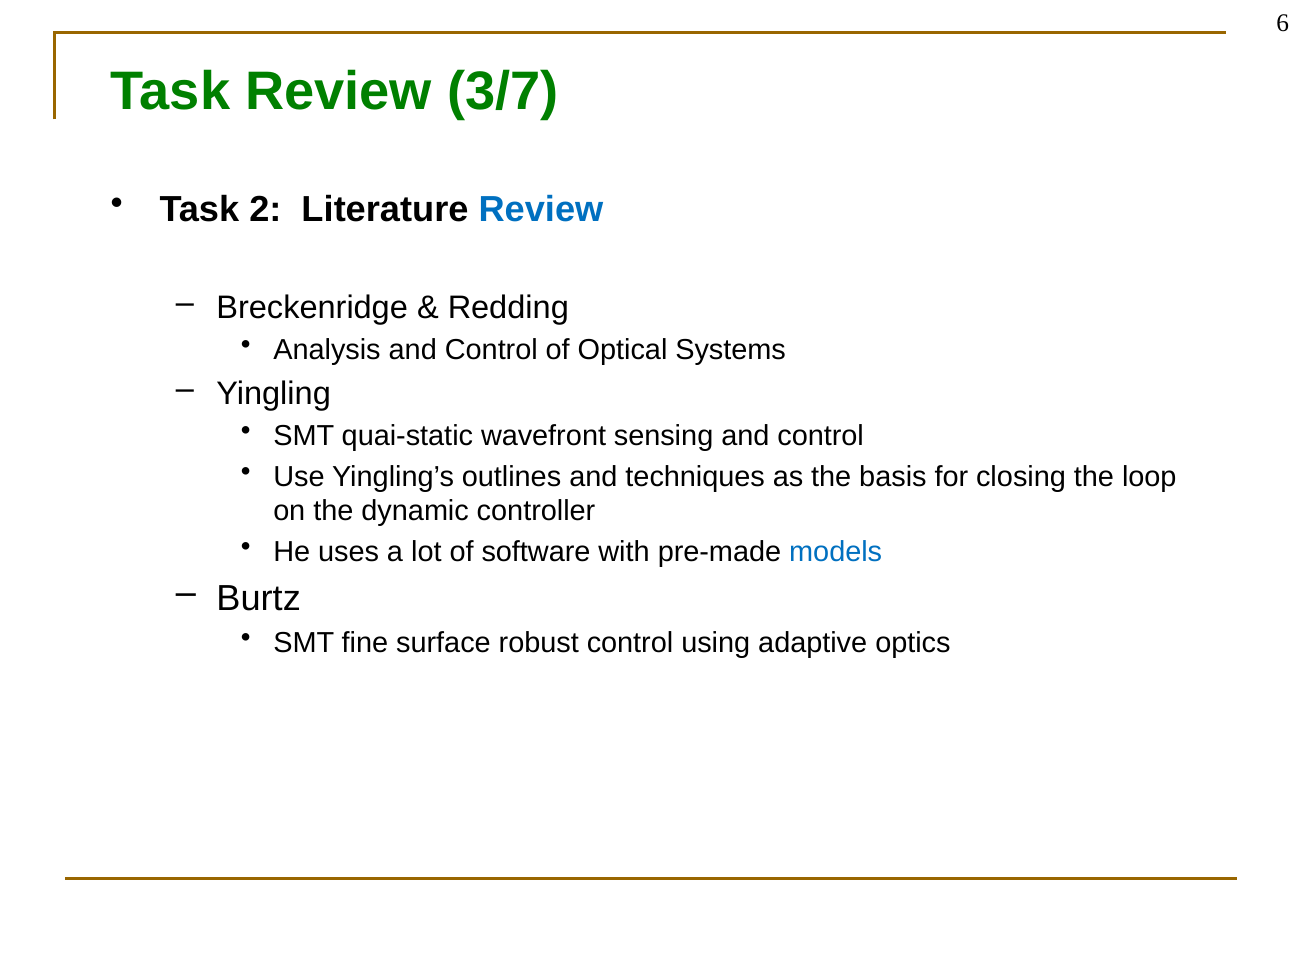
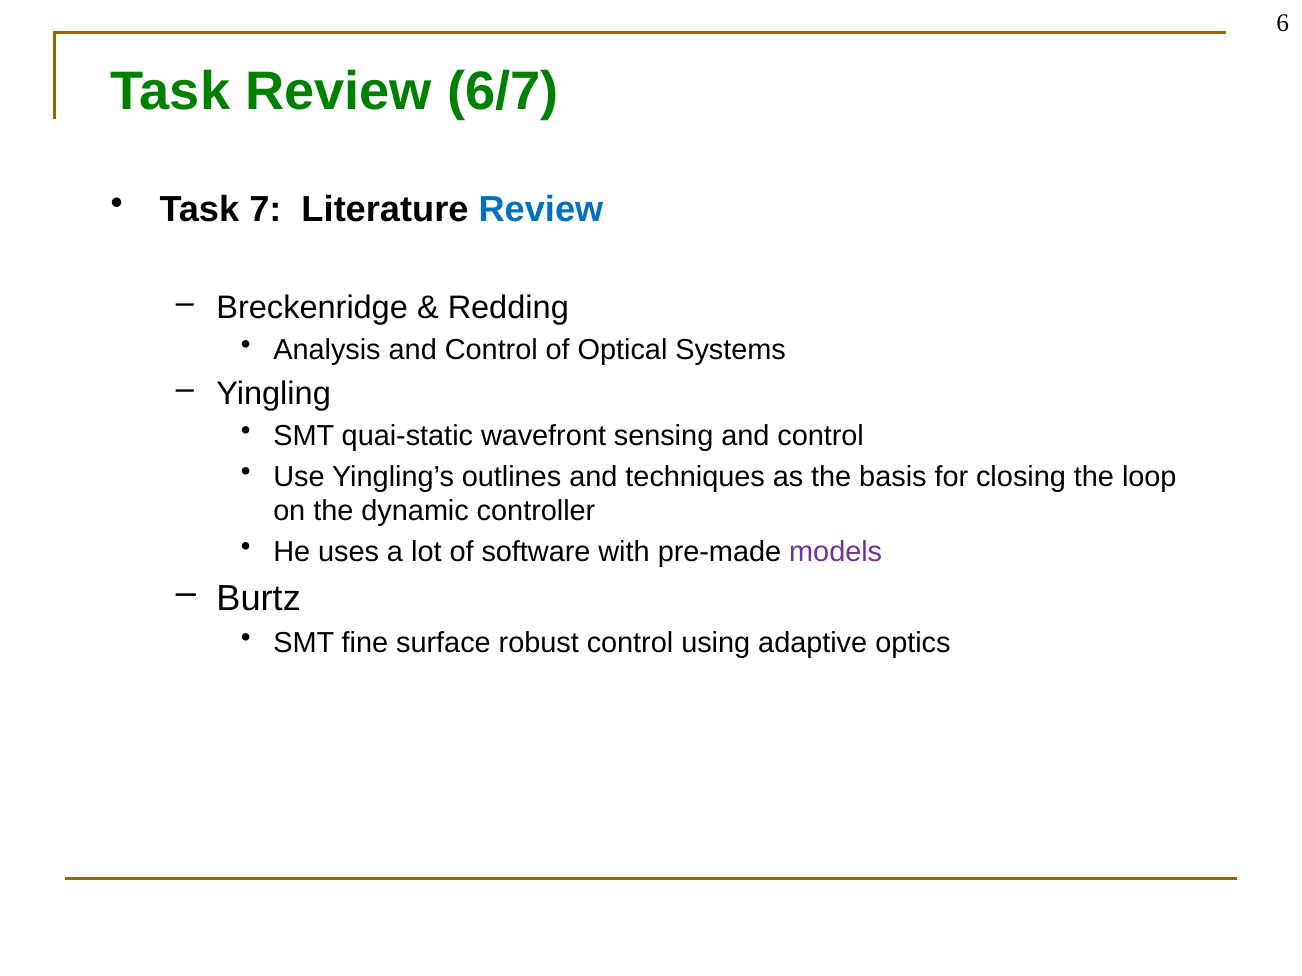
3/7: 3/7 -> 6/7
2: 2 -> 7
models colour: blue -> purple
